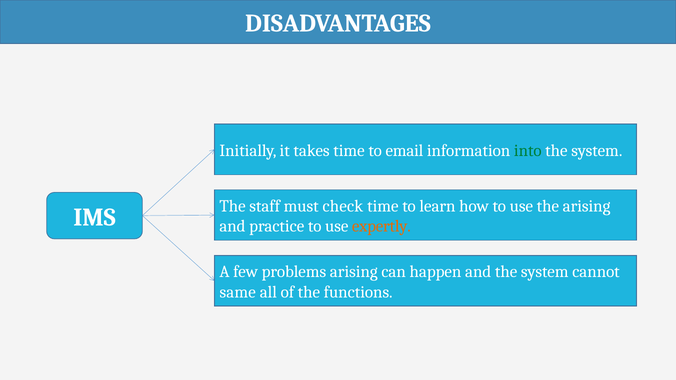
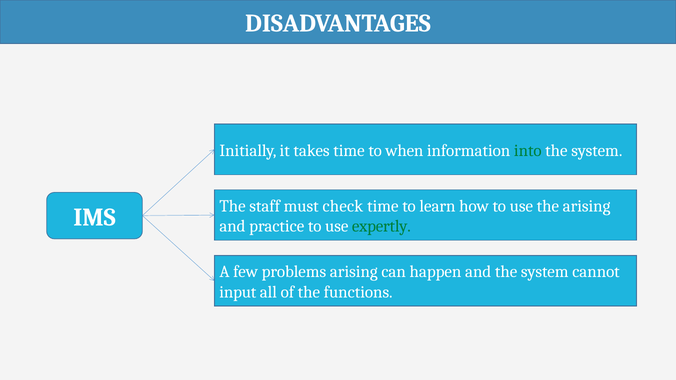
email: email -> when
expertly colour: orange -> green
same: same -> input
